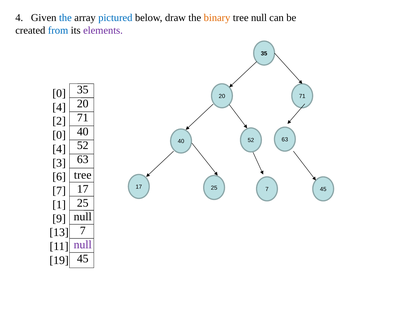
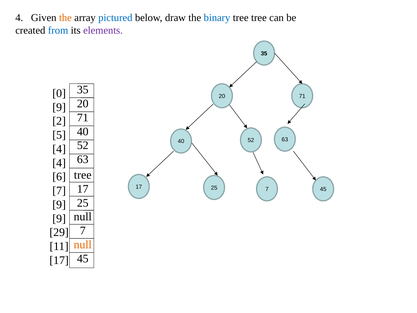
the at (65, 18) colour: blue -> orange
binary colour: orange -> blue
tree null: null -> tree
4 at (59, 107): 4 -> 9
0 at (59, 135): 0 -> 5
3 at (59, 163): 3 -> 4
1 at (59, 204): 1 -> 9
13: 13 -> 29
null at (83, 244) colour: purple -> orange
19 at (59, 260): 19 -> 17
